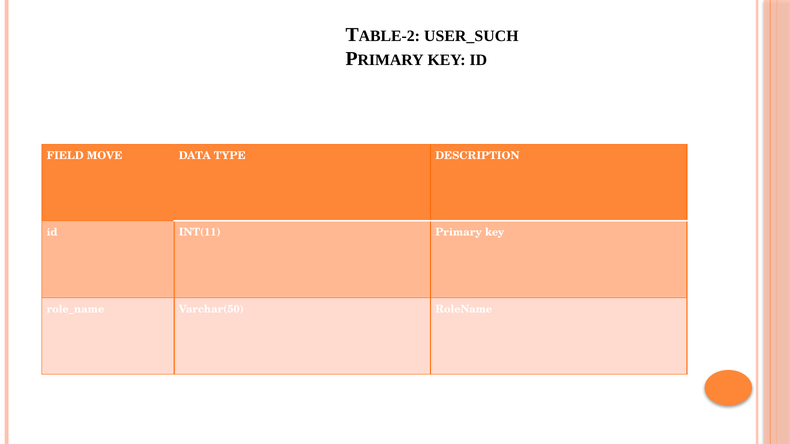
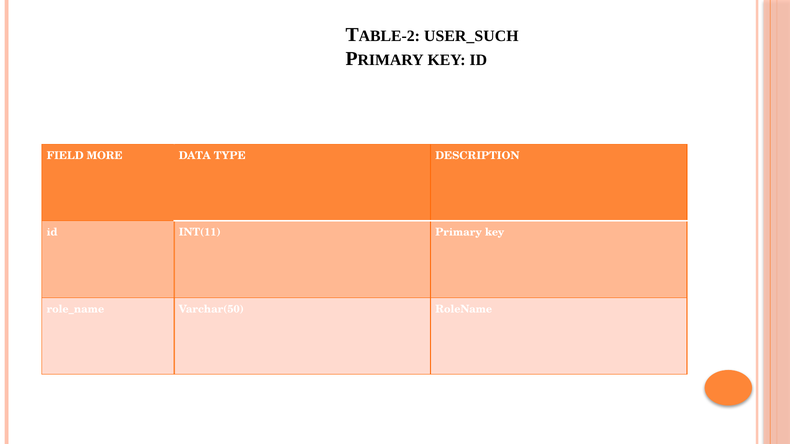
MOVE: MOVE -> MORE
